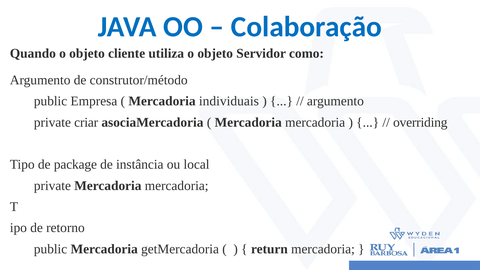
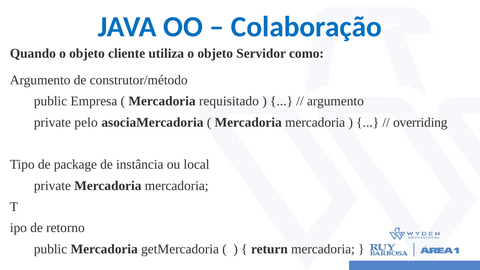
individuais: individuais -> requisitado
criar: criar -> pelo
